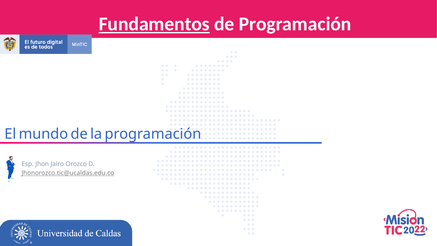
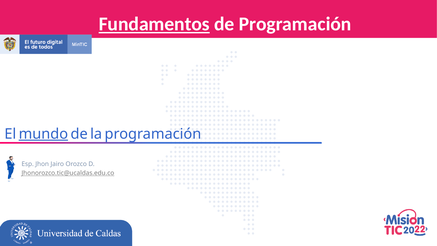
mundo underline: none -> present
